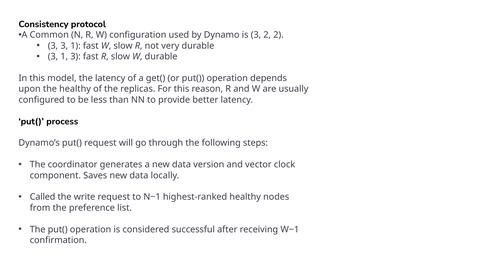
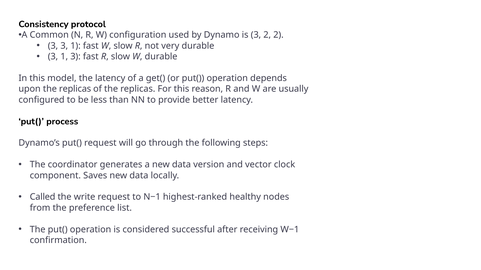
upon the healthy: healthy -> replicas
